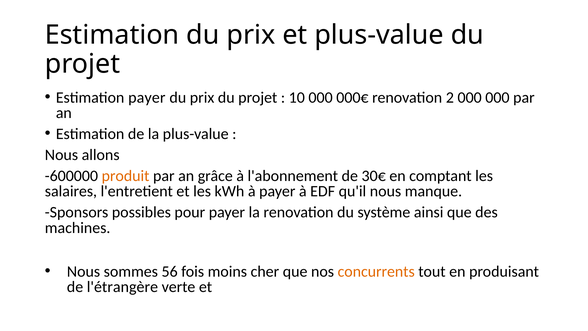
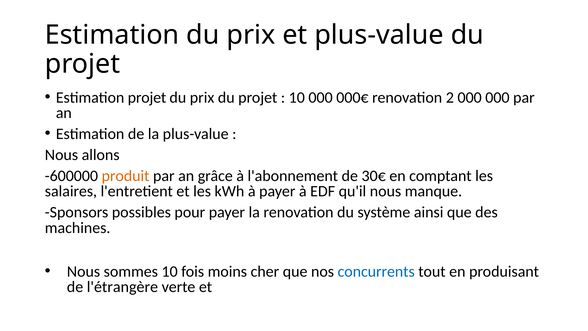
Estimation payer: payer -> projet
sommes 56: 56 -> 10
concurrents colour: orange -> blue
